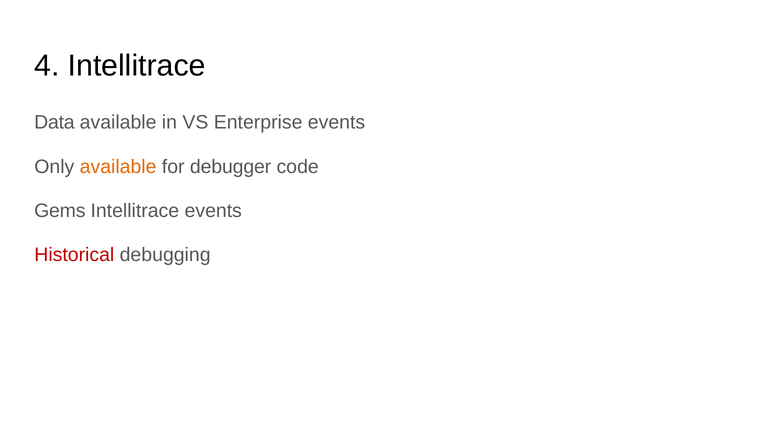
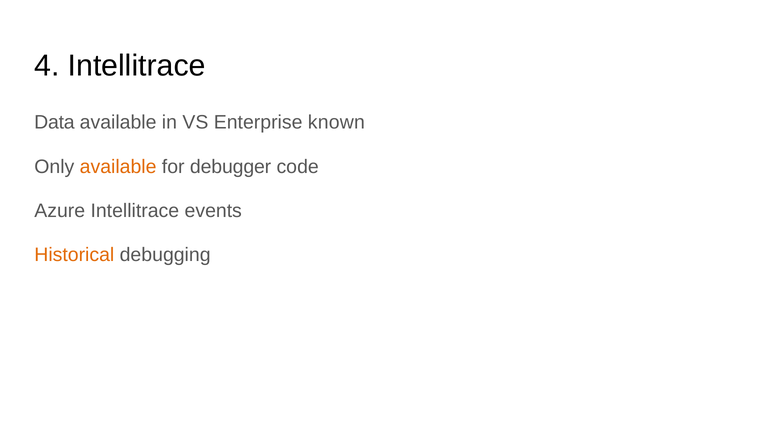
Enterprise events: events -> known
Gems: Gems -> Azure
Historical colour: red -> orange
